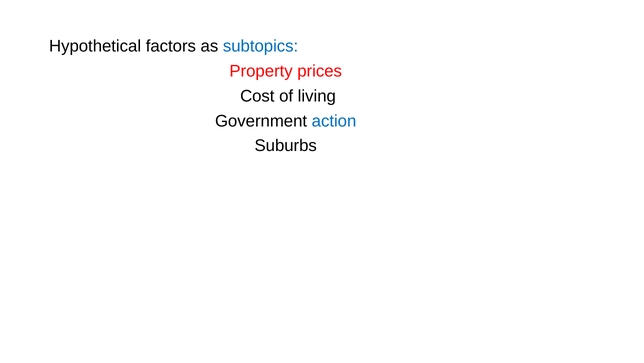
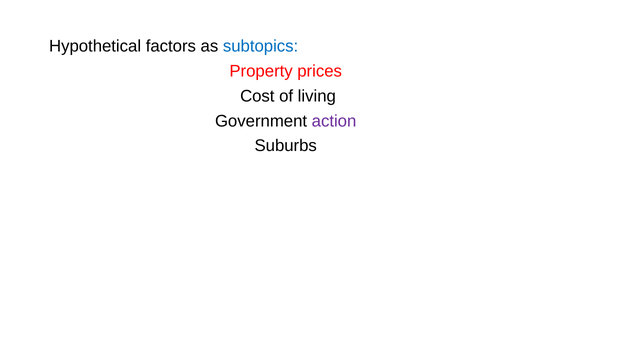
action colour: blue -> purple
